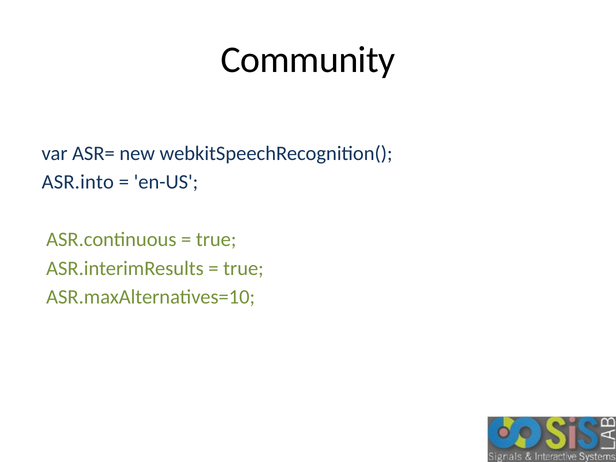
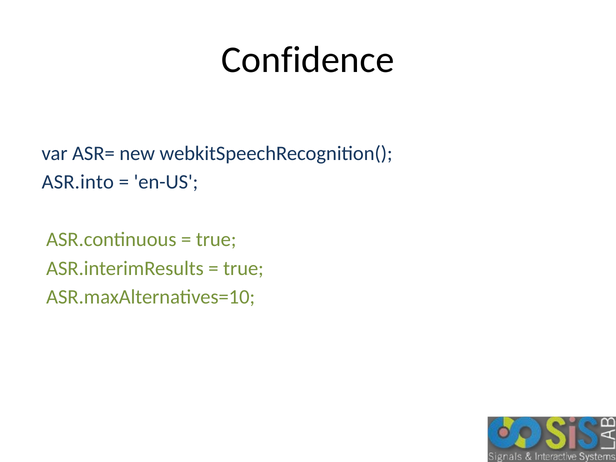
Community: Community -> Confidence
